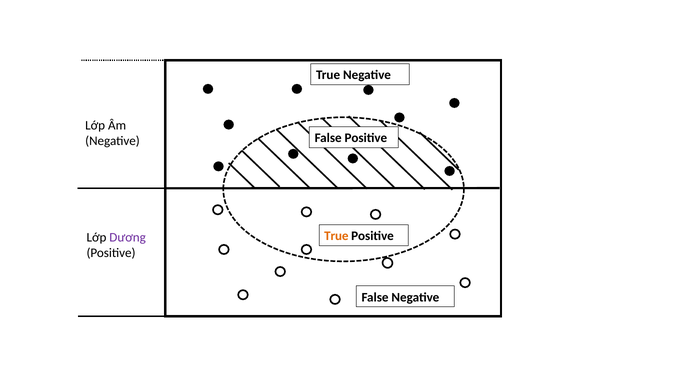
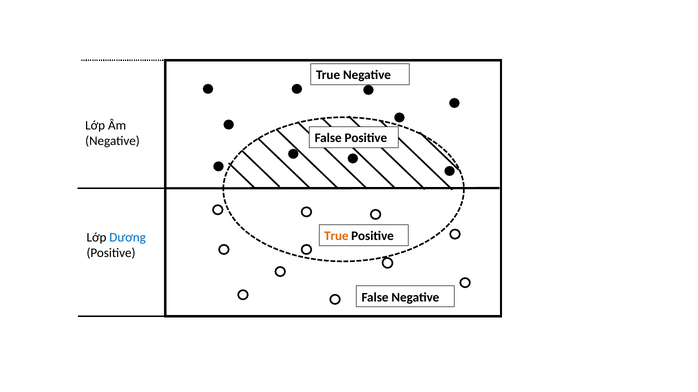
Dương colour: purple -> blue
